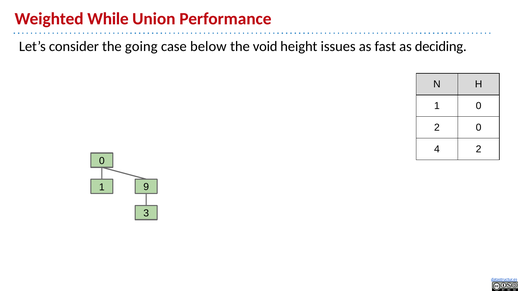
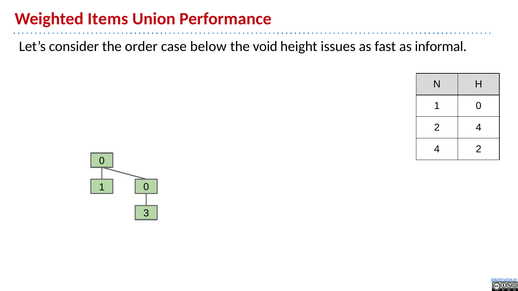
While: While -> Items
going: going -> order
deciding: deciding -> informal
2 0: 0 -> 4
9 at (146, 187): 9 -> 0
